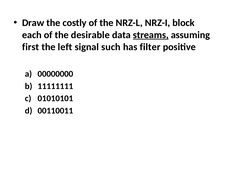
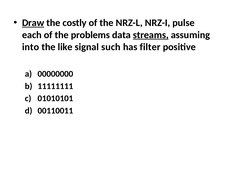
Draw underline: none -> present
block: block -> pulse
desirable: desirable -> problems
first: first -> into
left: left -> like
